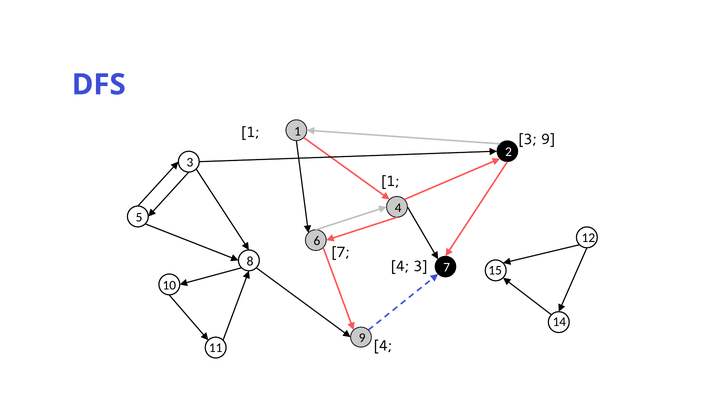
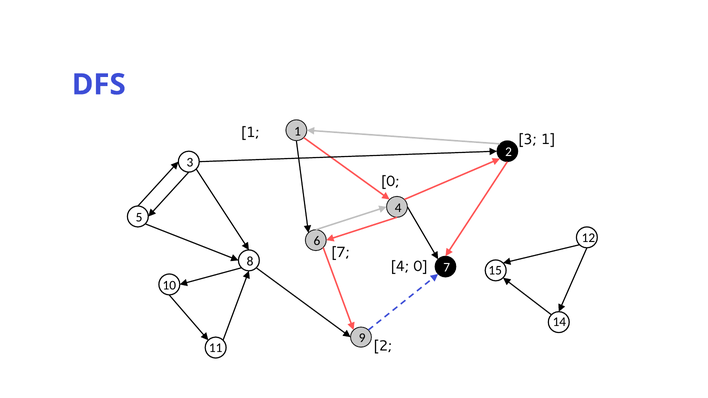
3 9: 9 -> 1
1 at (390, 182): 1 -> 0
4 3: 3 -> 0
4 at (383, 346): 4 -> 2
